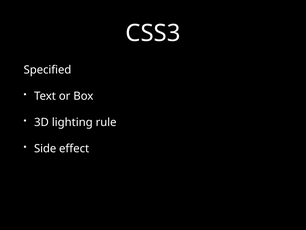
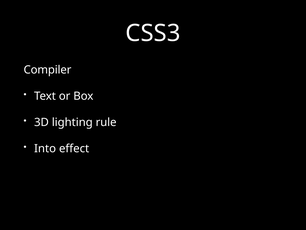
Specified: Specified -> Compiler
Side: Side -> Into
